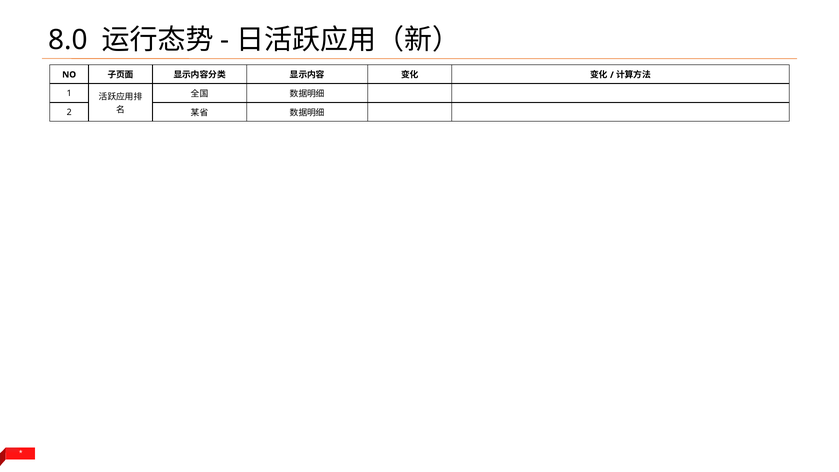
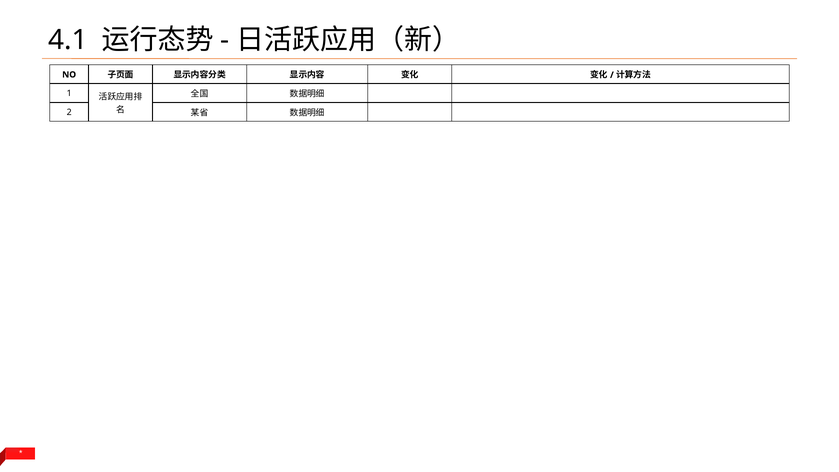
8.0: 8.0 -> 4.1
